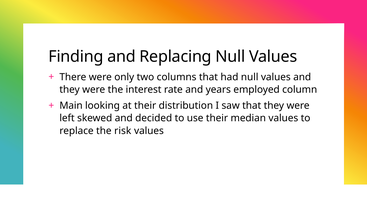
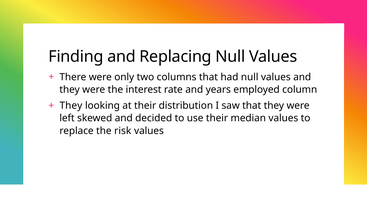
Main at (71, 105): Main -> They
